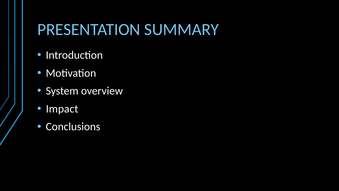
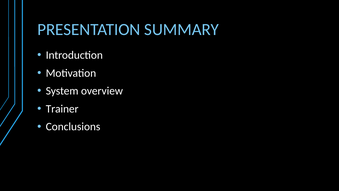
Impact: Impact -> Trainer
